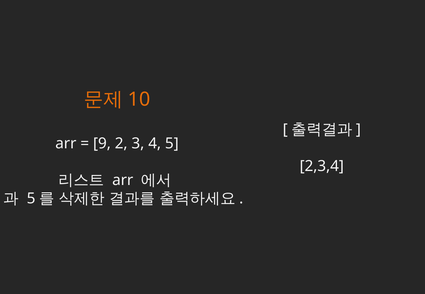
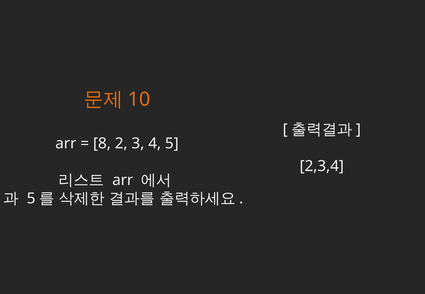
9: 9 -> 8
